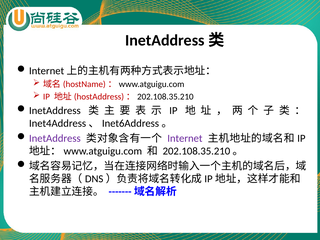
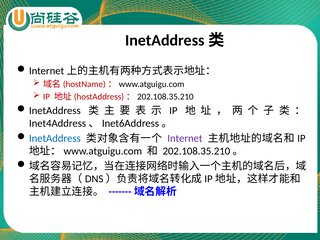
InetAddress at (55, 138) colour: purple -> blue
